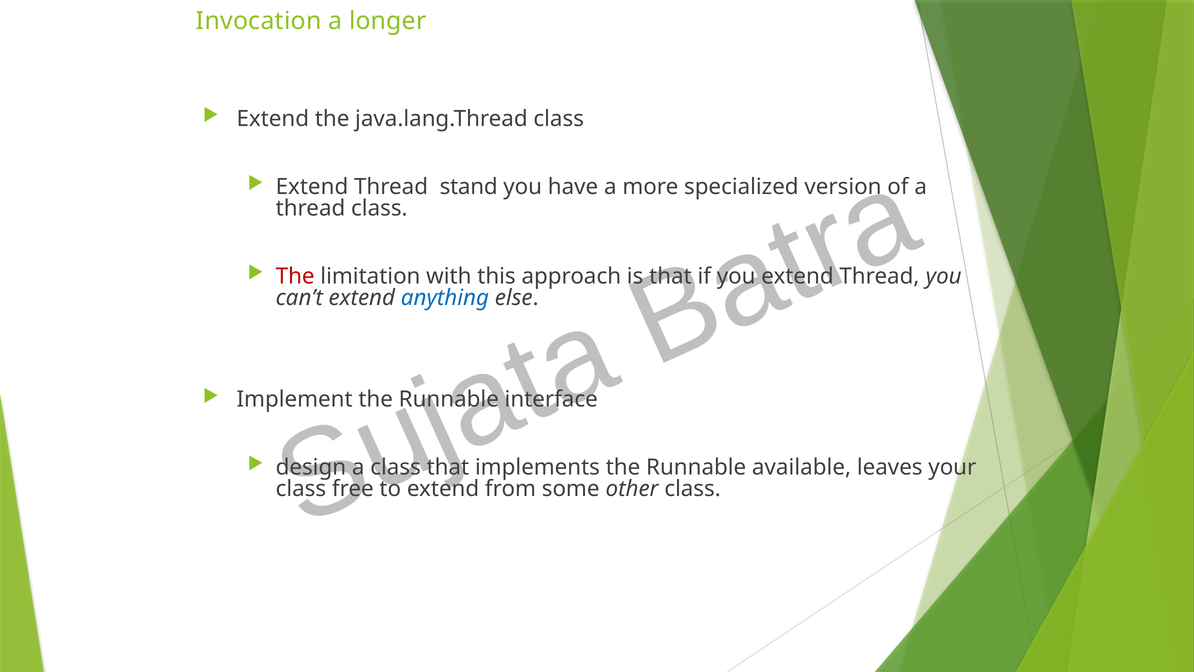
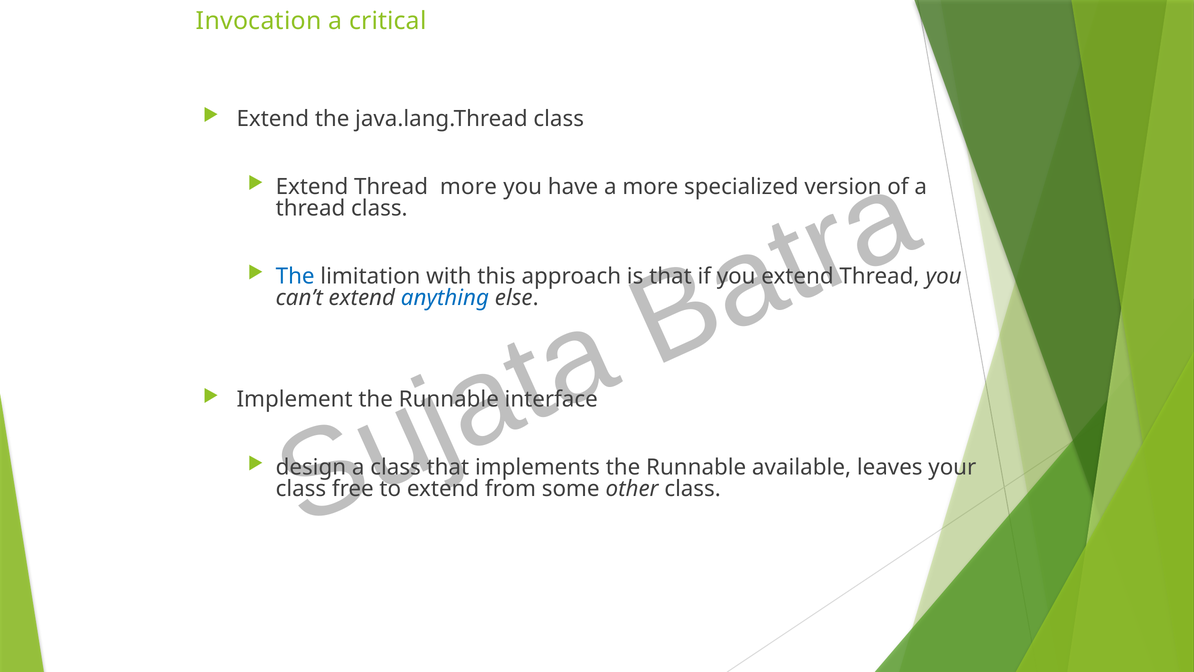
longer: longer -> critical
Thread stand: stand -> more
The at (295, 276) colour: red -> blue
